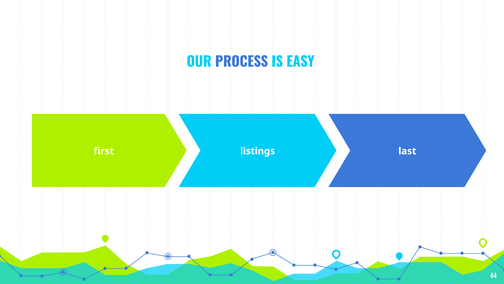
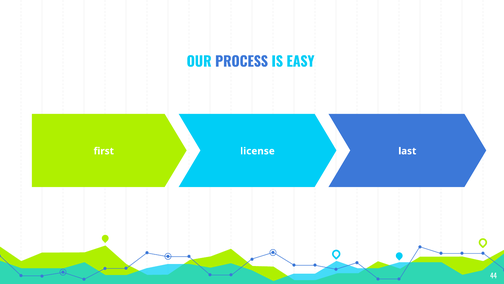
listings: listings -> license
